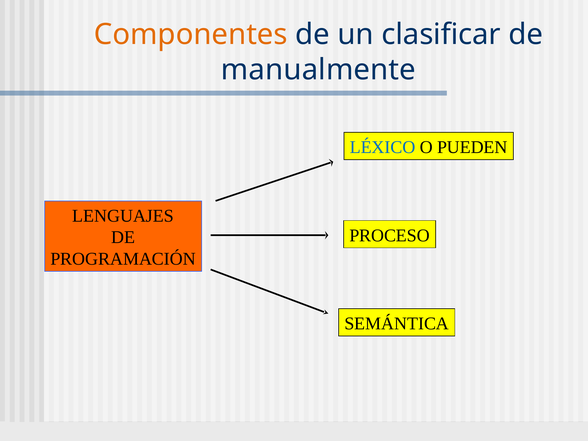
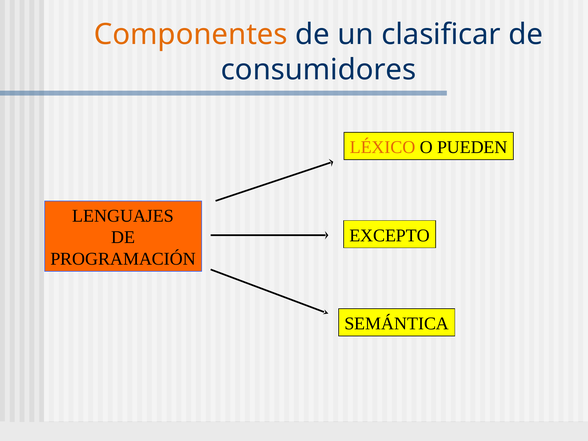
manualmente: manualmente -> consumidores
LÉXICO colour: blue -> orange
PROCESO: PROCESO -> EXCEPTO
